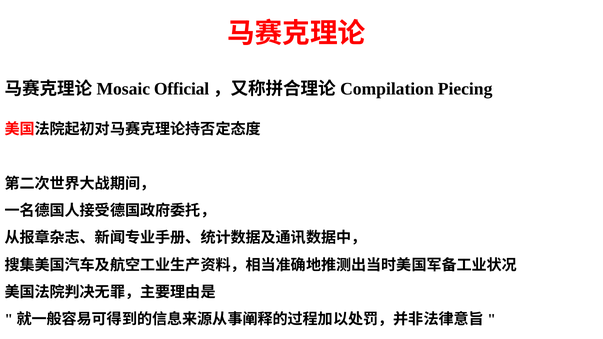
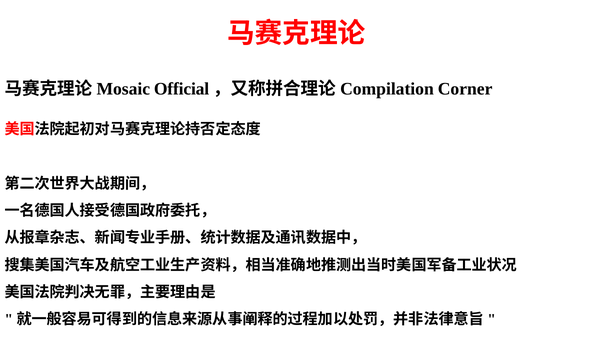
Piecing: Piecing -> Corner
